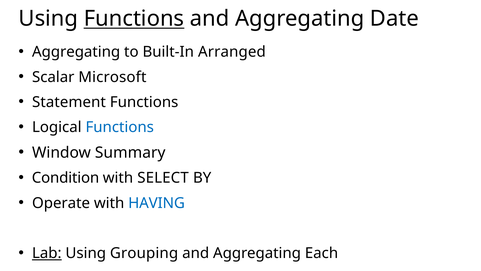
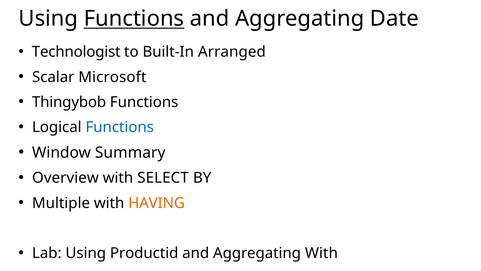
Aggregating at (76, 52): Aggregating -> Technologist
Statement: Statement -> Thingybob
Condition: Condition -> Overview
Operate: Operate -> Multiple
HAVING colour: blue -> orange
Lab underline: present -> none
Grouping: Grouping -> Productid
Aggregating Each: Each -> With
